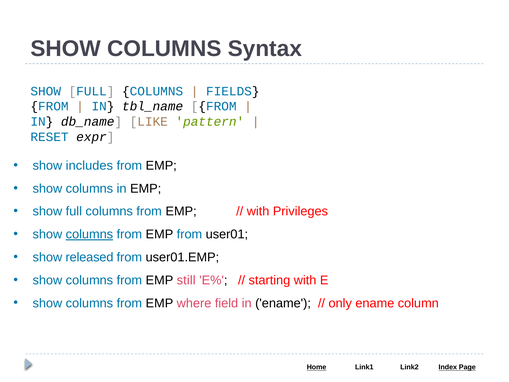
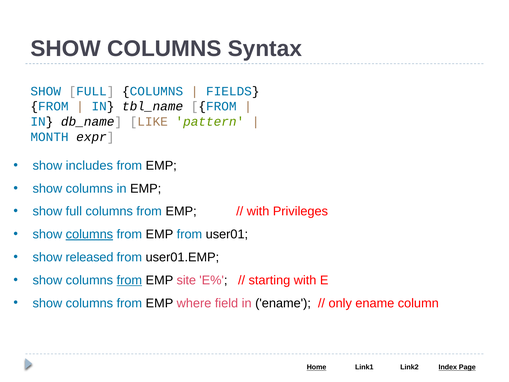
RESET: RESET -> MONTH
from at (129, 280) underline: none -> present
still: still -> site
